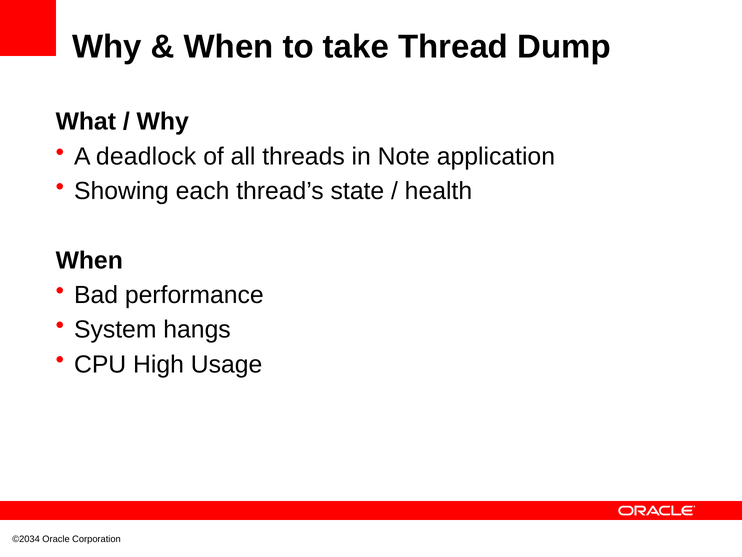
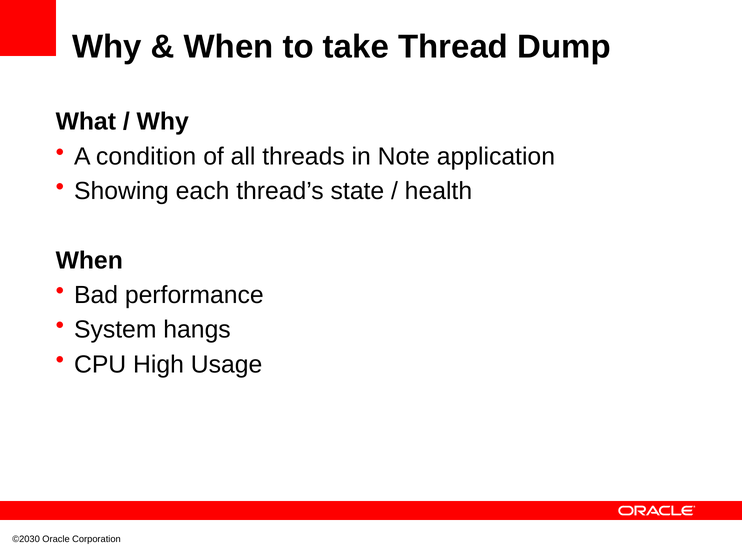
deadlock: deadlock -> condition
©2034: ©2034 -> ©2030
